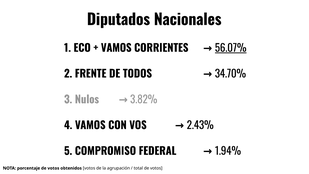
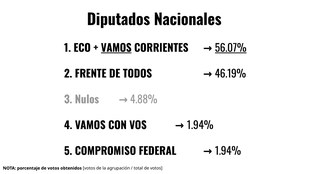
VAMOS at (116, 48) underline: none -> present
34.70%: 34.70% -> 46.19%
3.82%: 3.82% -> 4.88%
2.43% at (200, 125): 2.43% -> 1.94%
